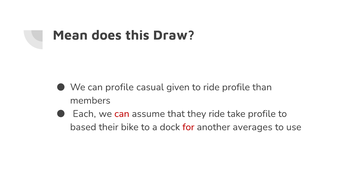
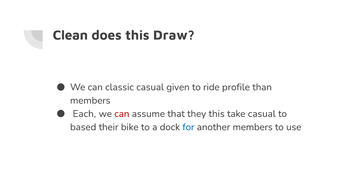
Mean: Mean -> Clean
can profile: profile -> classic
they ride: ride -> this
take profile: profile -> casual
for colour: red -> blue
another averages: averages -> members
